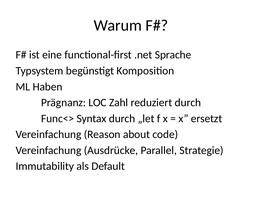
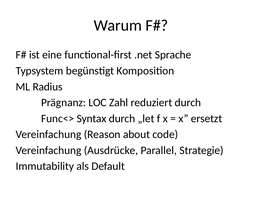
Haben: Haben -> Radius
